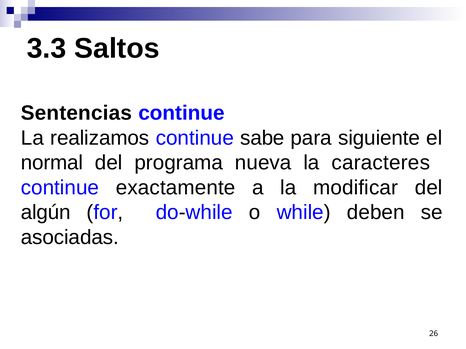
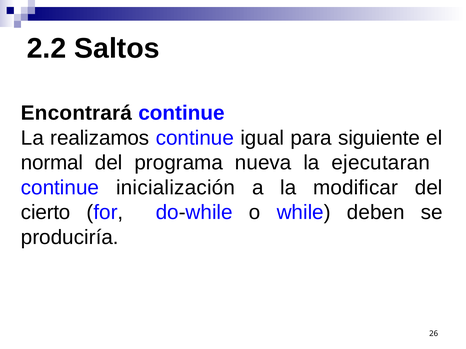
3.3: 3.3 -> 2.2
Sentencias: Sentencias -> Encontrará
sabe: sabe -> igual
caracteres: caracteres -> ejecutaran
exactamente: exactamente -> inicialización
algún: algún -> cierto
asociadas: asociadas -> produciría
